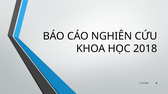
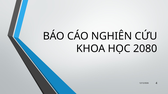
2018: 2018 -> 2080
